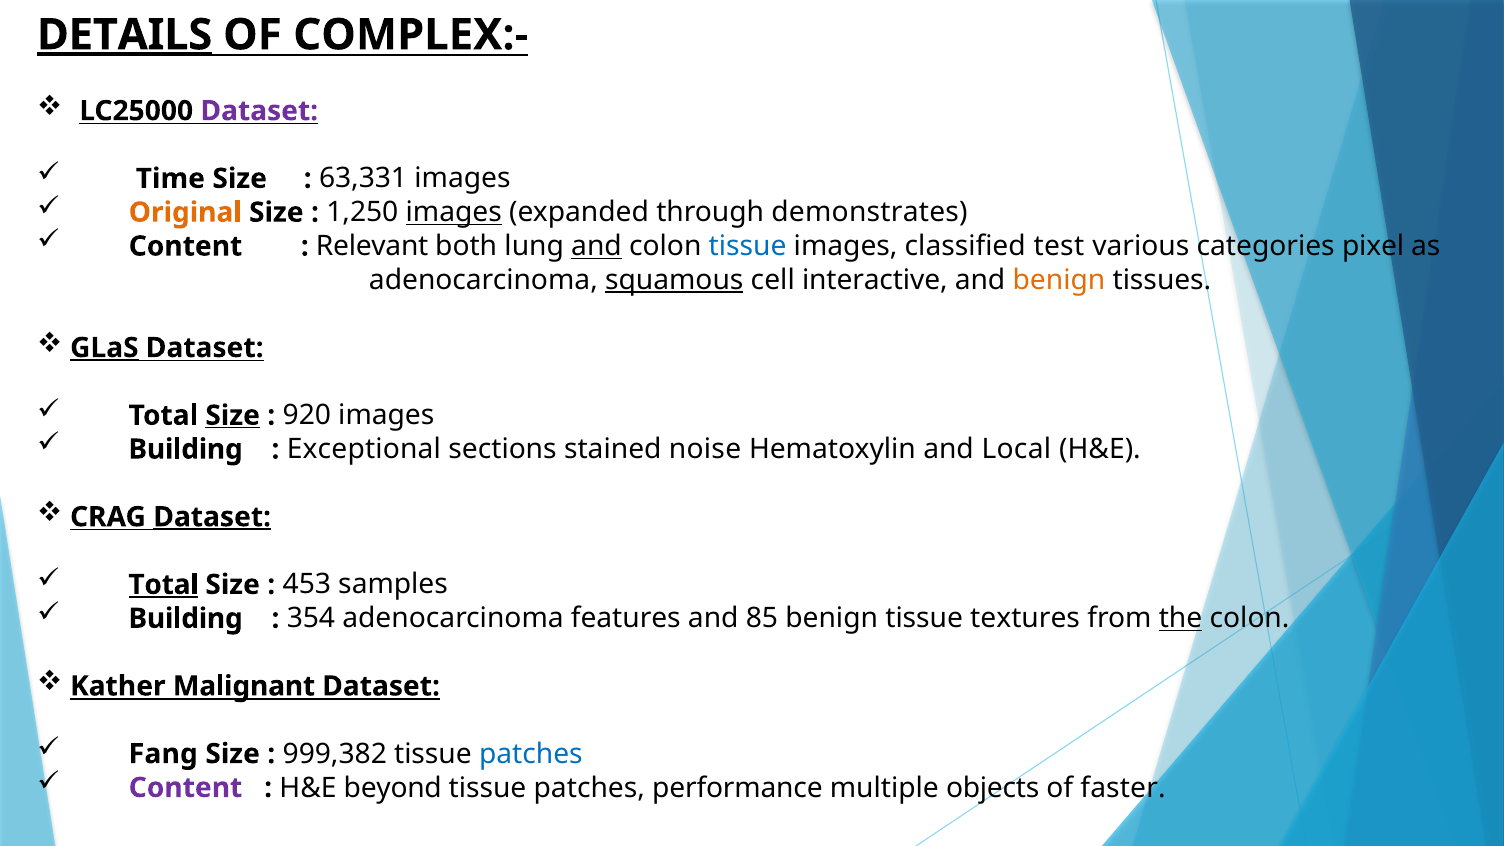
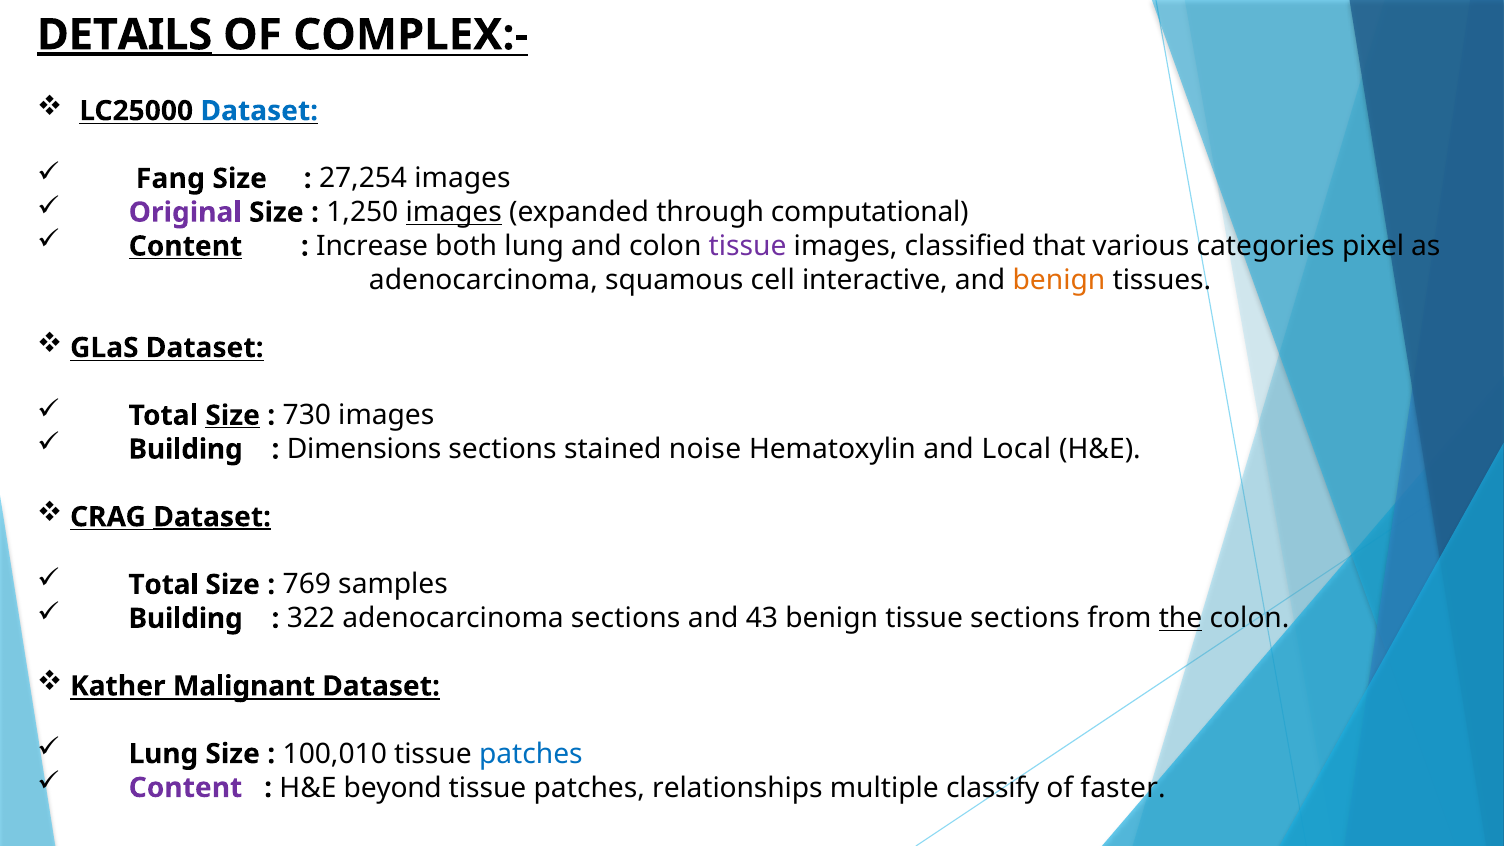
Dataset at (259, 111) colour: purple -> blue
Time: Time -> Fang
63,331: 63,331 -> 27,254
Original colour: orange -> purple
demonstrates: demonstrates -> computational
Content at (185, 246) underline: none -> present
Relevant: Relevant -> Increase
and at (596, 246) underline: present -> none
tissue at (748, 246) colour: blue -> purple
test: test -> that
squamous underline: present -> none
GLaS underline: present -> none
920: 920 -> 730
Exceptional: Exceptional -> Dimensions
Total at (163, 585) underline: present -> none
453: 453 -> 769
354: 354 -> 322
adenocarcinoma features: features -> sections
85: 85 -> 43
tissue textures: textures -> sections
Fang at (163, 754): Fang -> Lung
999,382: 999,382 -> 100,010
performance: performance -> relationships
objects: objects -> classify
